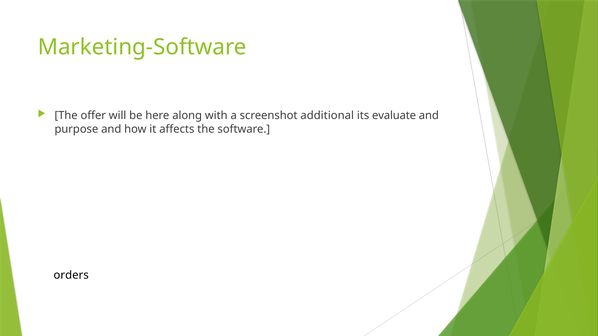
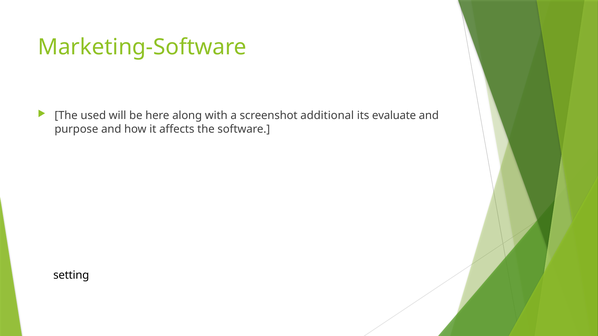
offer: offer -> used
orders: orders -> setting
